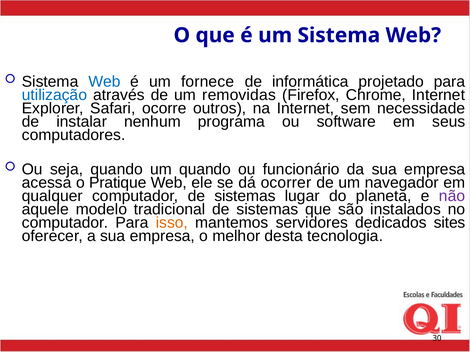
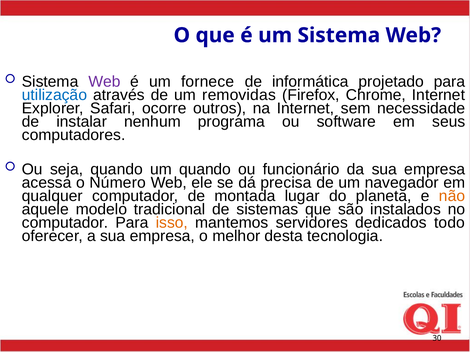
Web at (104, 82) colour: blue -> purple
Pratique: Pratique -> Número
ocorrer: ocorrer -> precisa
computador de sistemas: sistemas -> montada
não colour: purple -> orange
sites: sites -> todo
